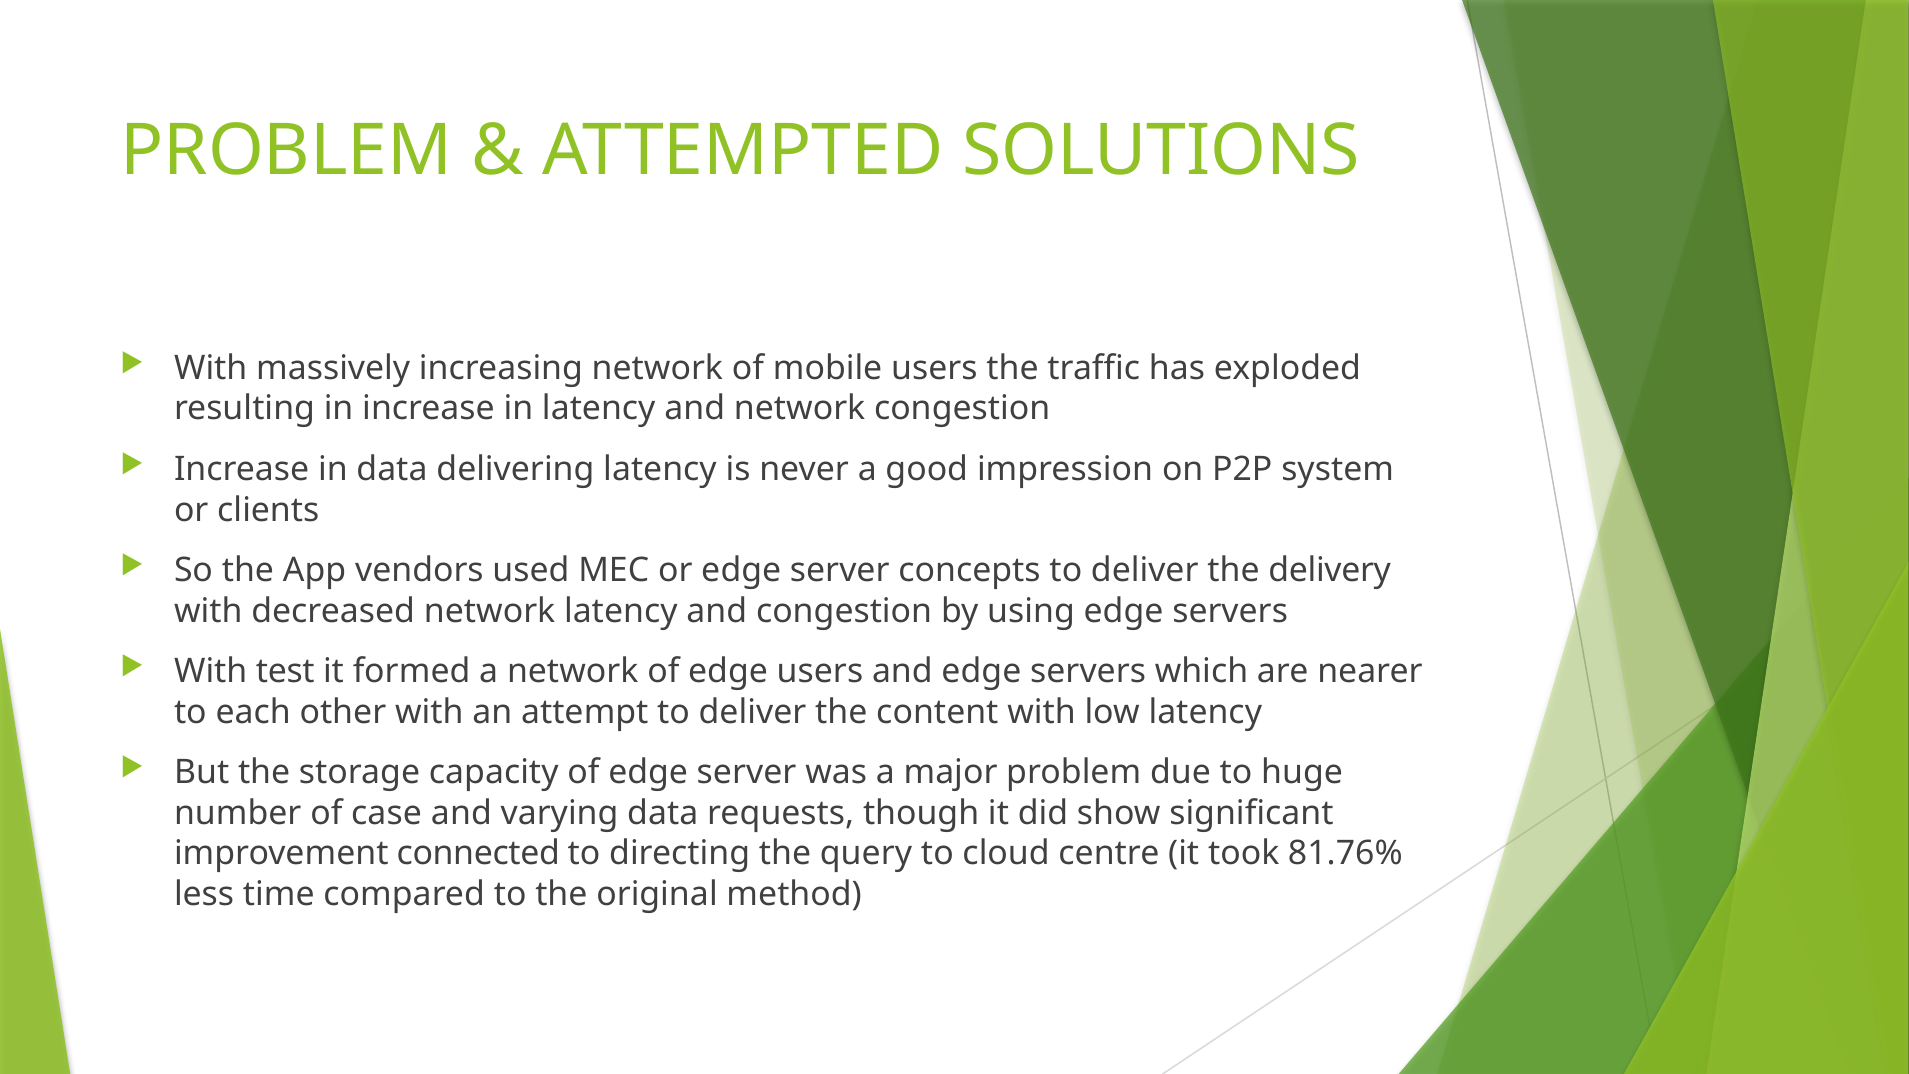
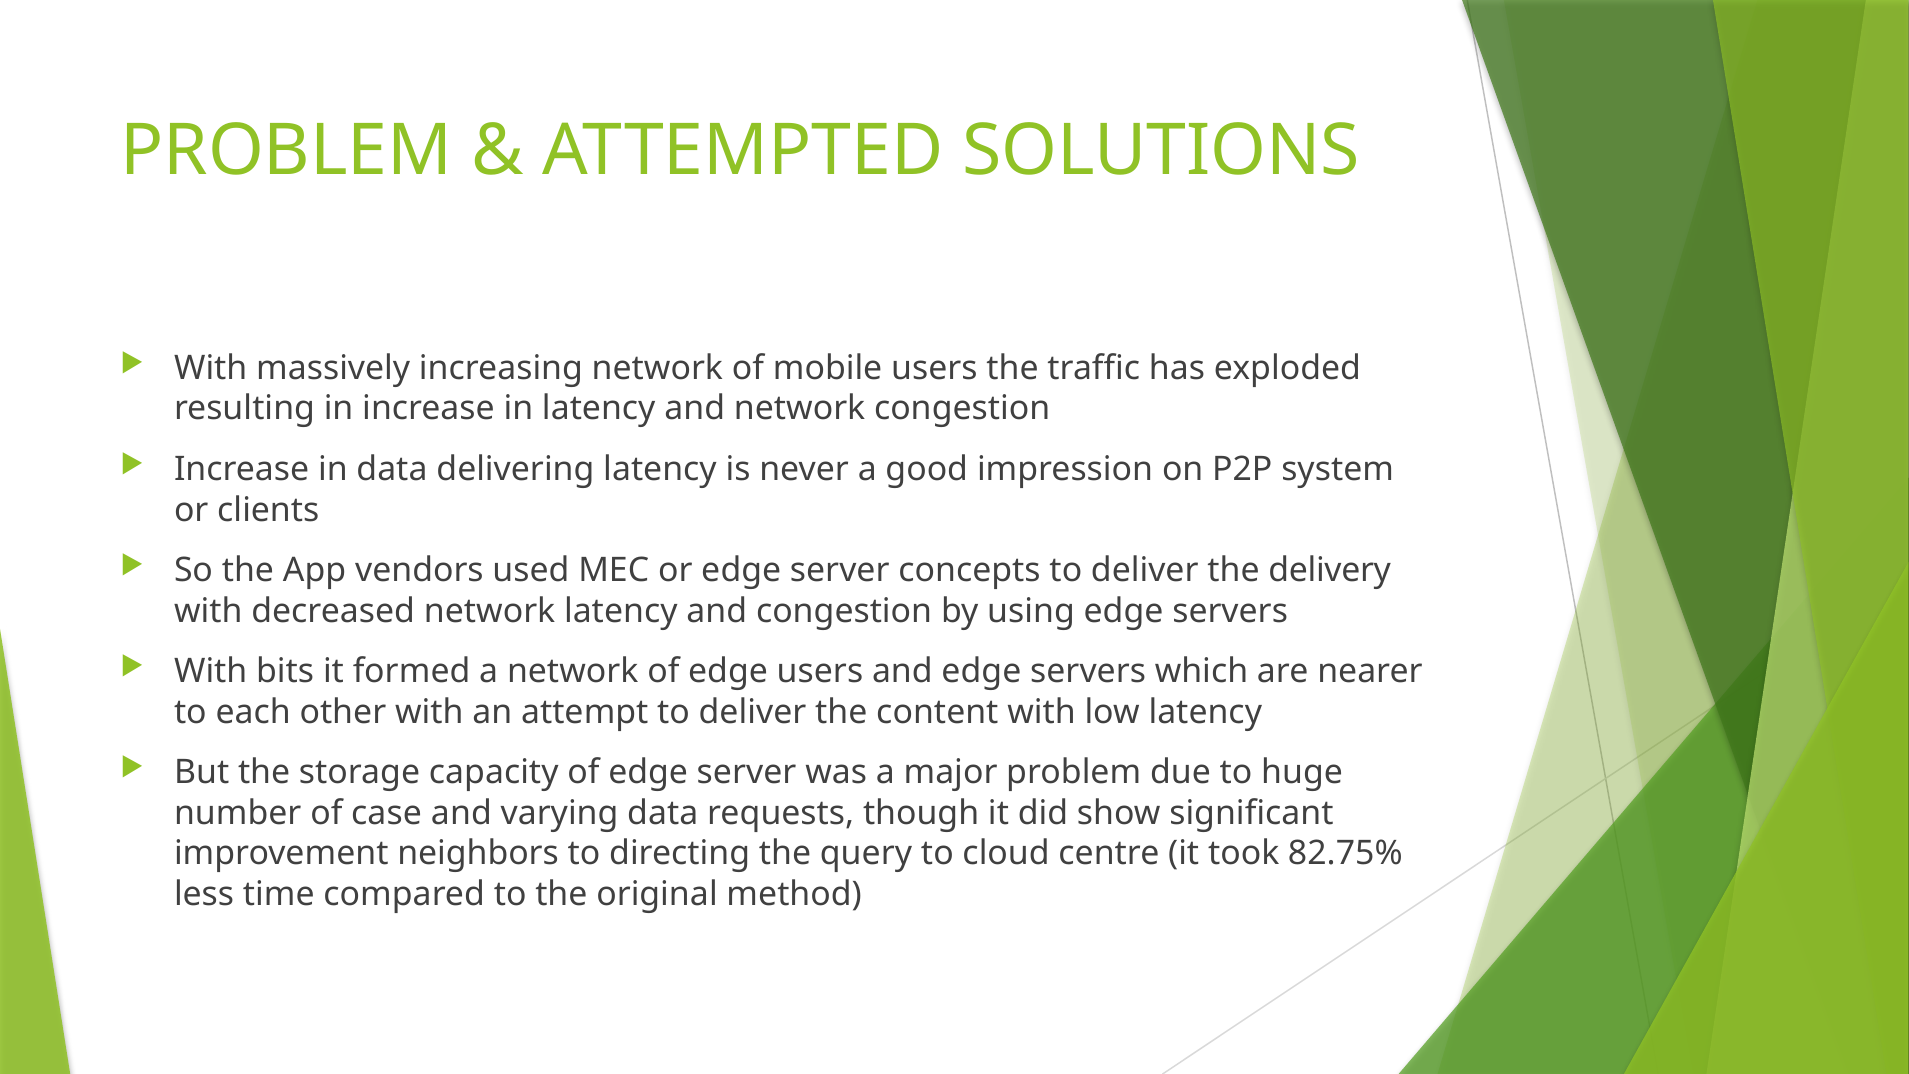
test: test -> bits
connected: connected -> neighbors
81.76%: 81.76% -> 82.75%
